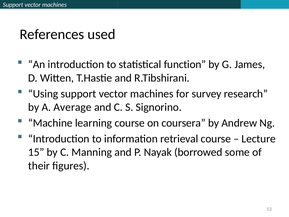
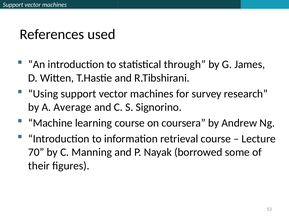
function: function -> through
15: 15 -> 70
